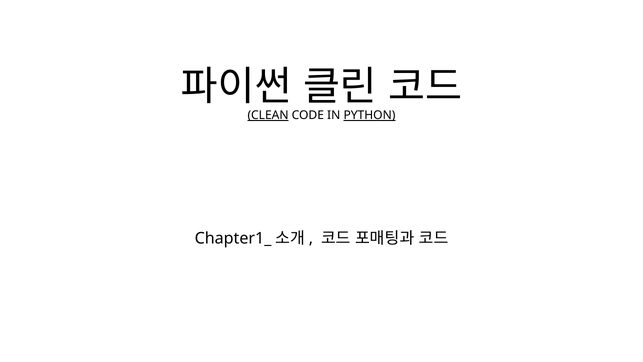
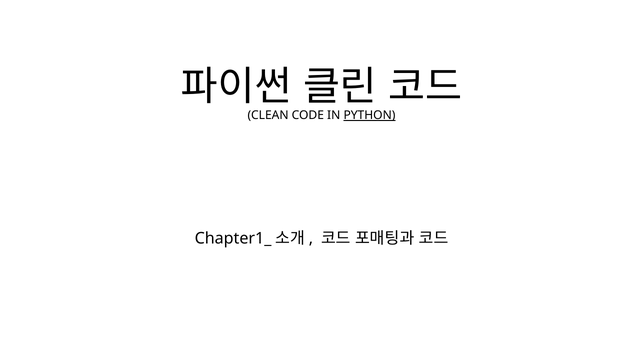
CLEAN underline: present -> none
